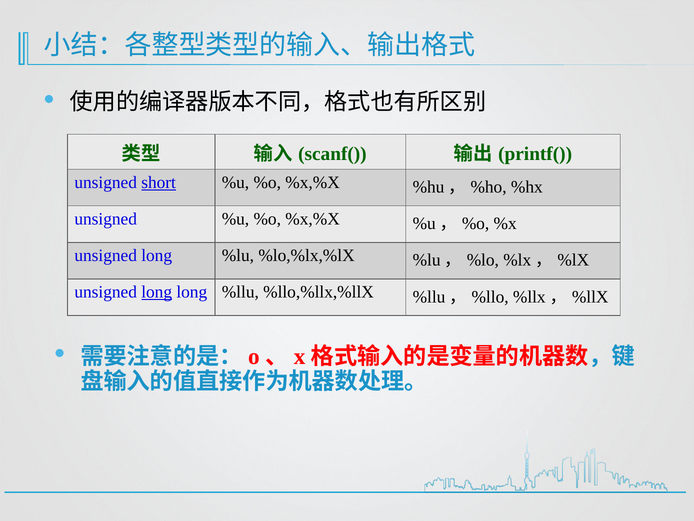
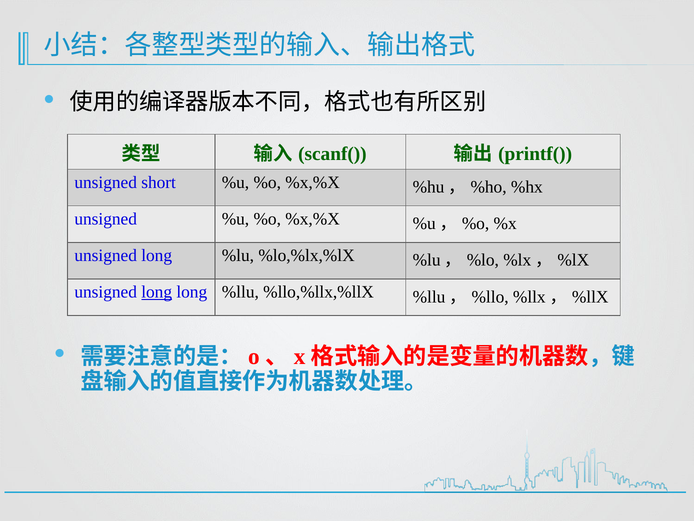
short underline: present -> none
